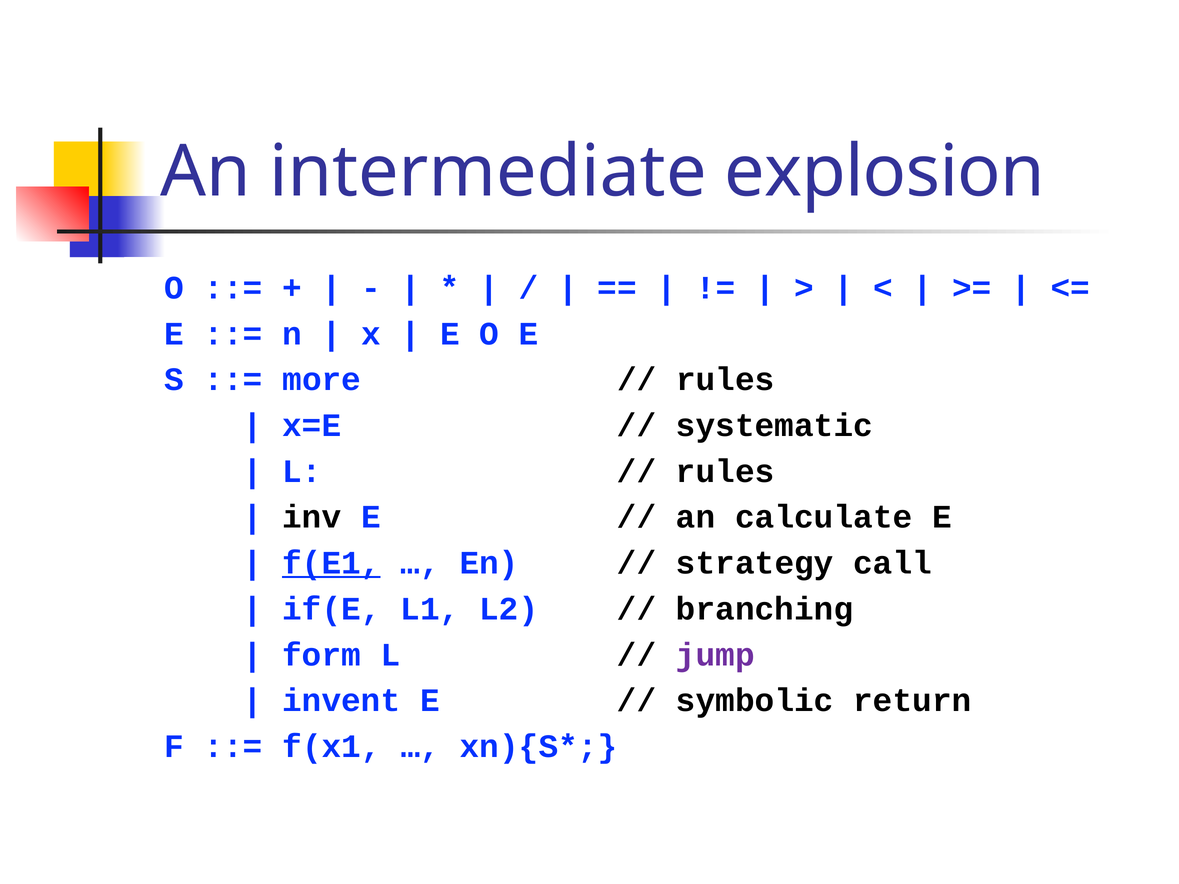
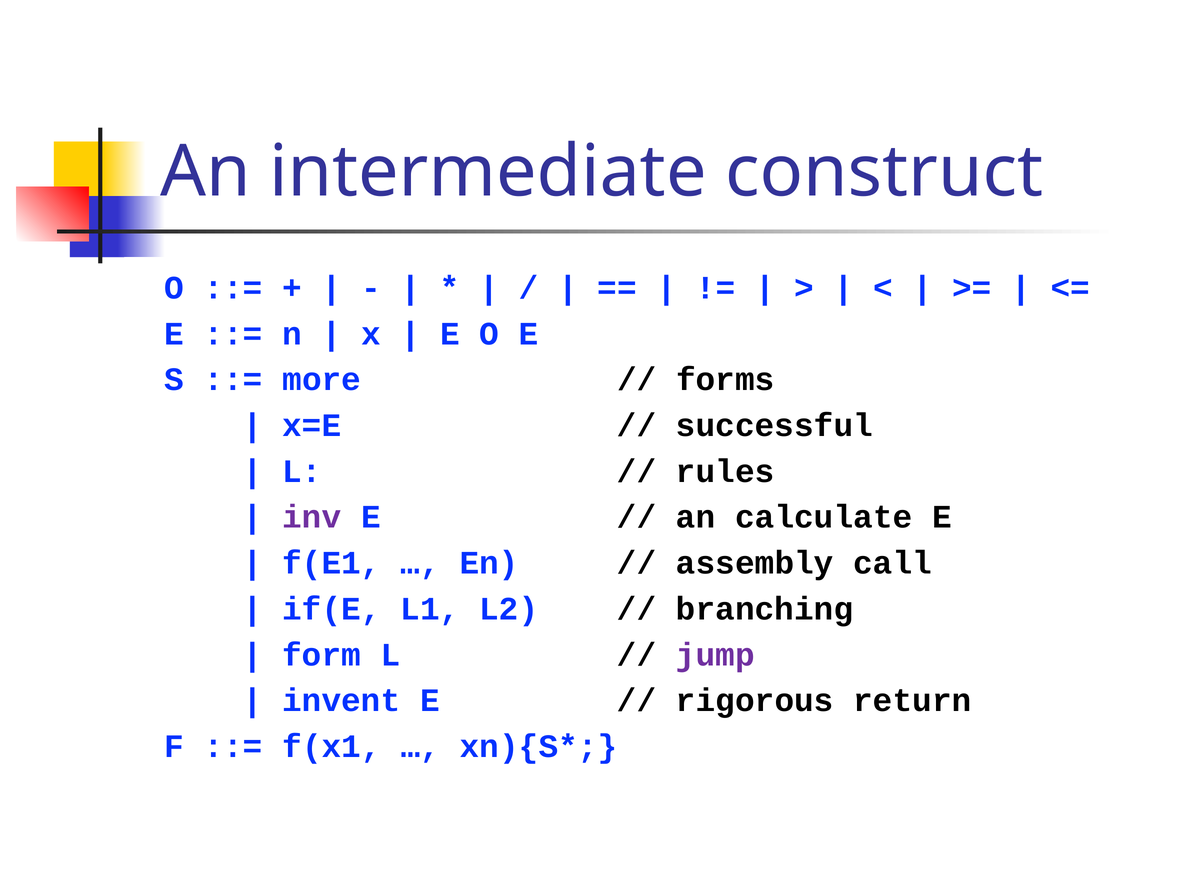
explosion: explosion -> construct
rules at (725, 380): rules -> forms
systematic: systematic -> successful
inv colour: black -> purple
f(E1 underline: present -> none
strategy: strategy -> assembly
symbolic: symbolic -> rigorous
